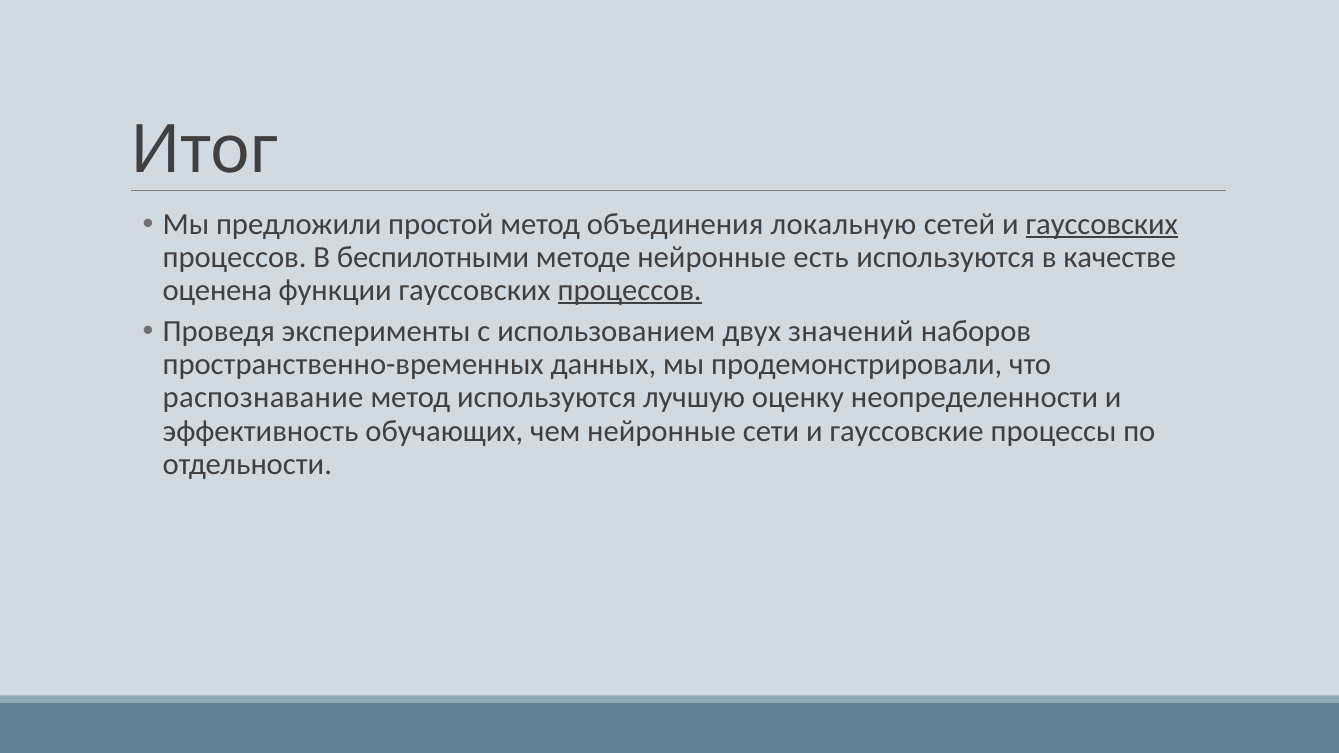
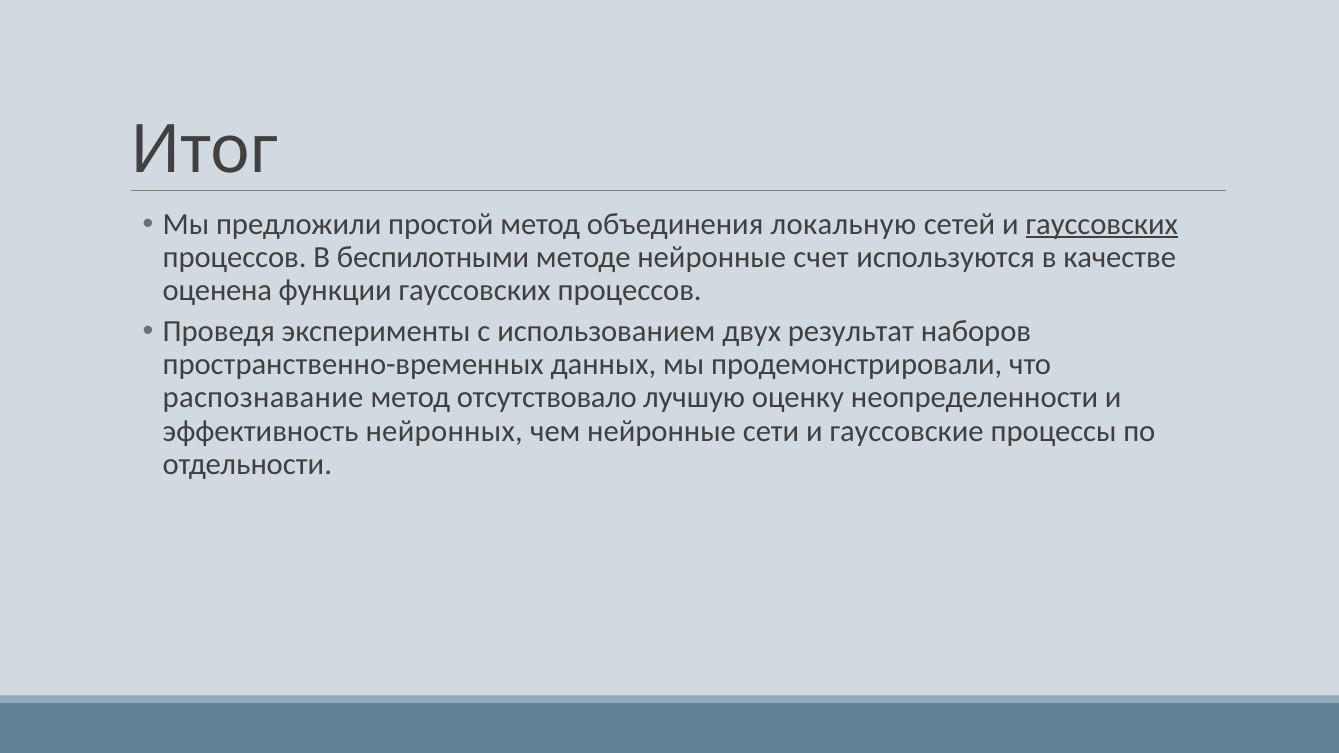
есть: есть -> счет
процессов at (630, 290) underline: present -> none
значений: значений -> результат
метод используются: используются -> отсутствовало
обучающих: обучающих -> нейронных
